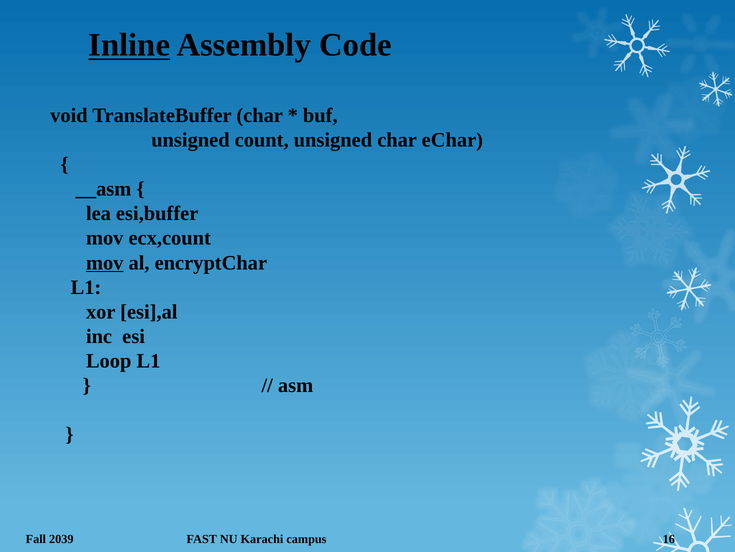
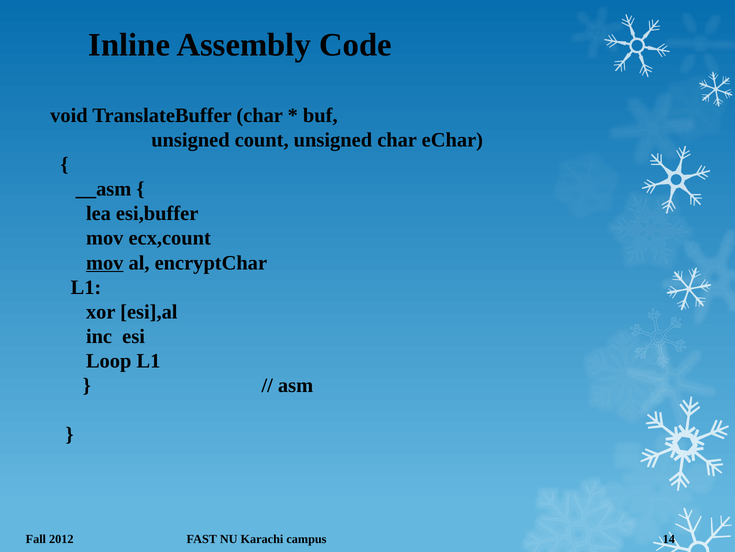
Inline underline: present -> none
2039: 2039 -> 2012
16: 16 -> 14
